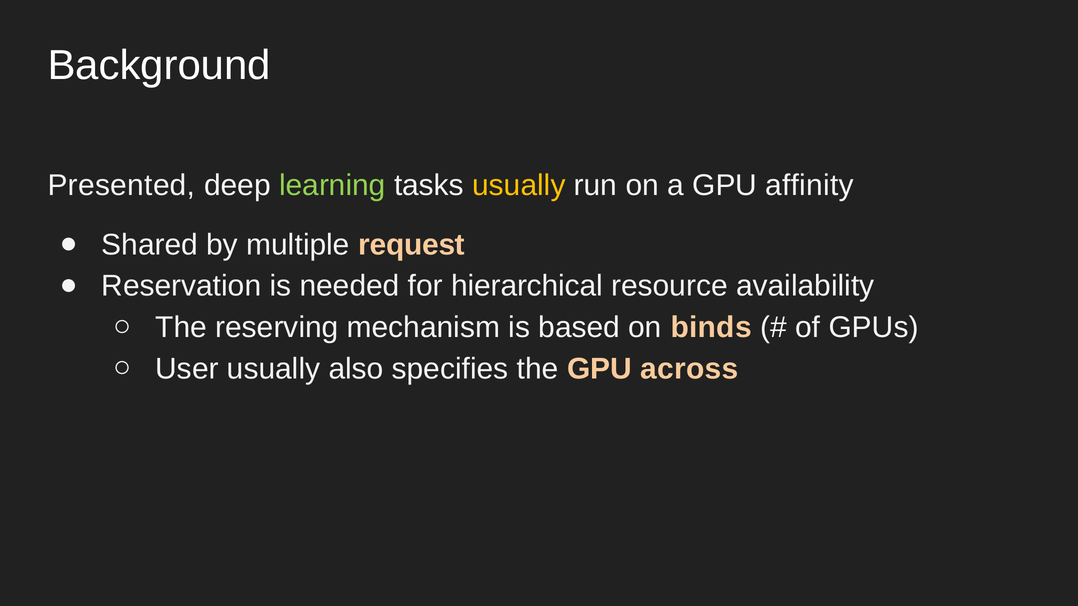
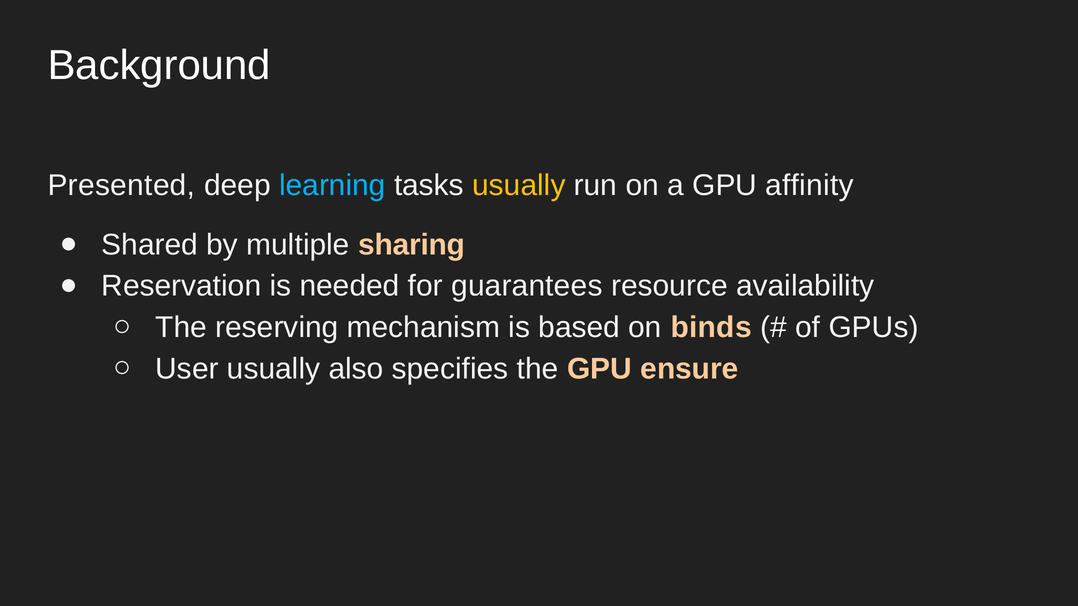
learning colour: light green -> light blue
request: request -> sharing
hierarchical: hierarchical -> guarantees
across: across -> ensure
